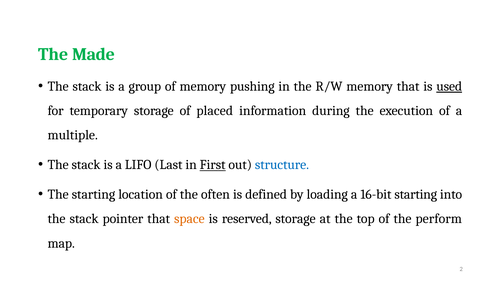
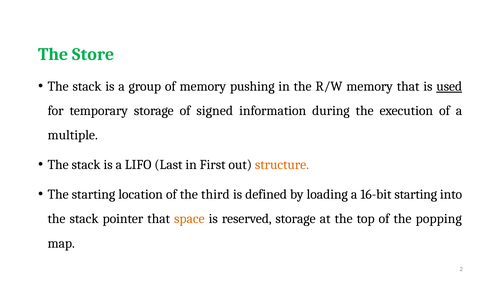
Made: Made -> Store
placed: placed -> signed
First underline: present -> none
structure colour: blue -> orange
often: often -> third
perform: perform -> popping
